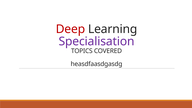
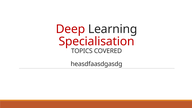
Specialisation colour: purple -> red
